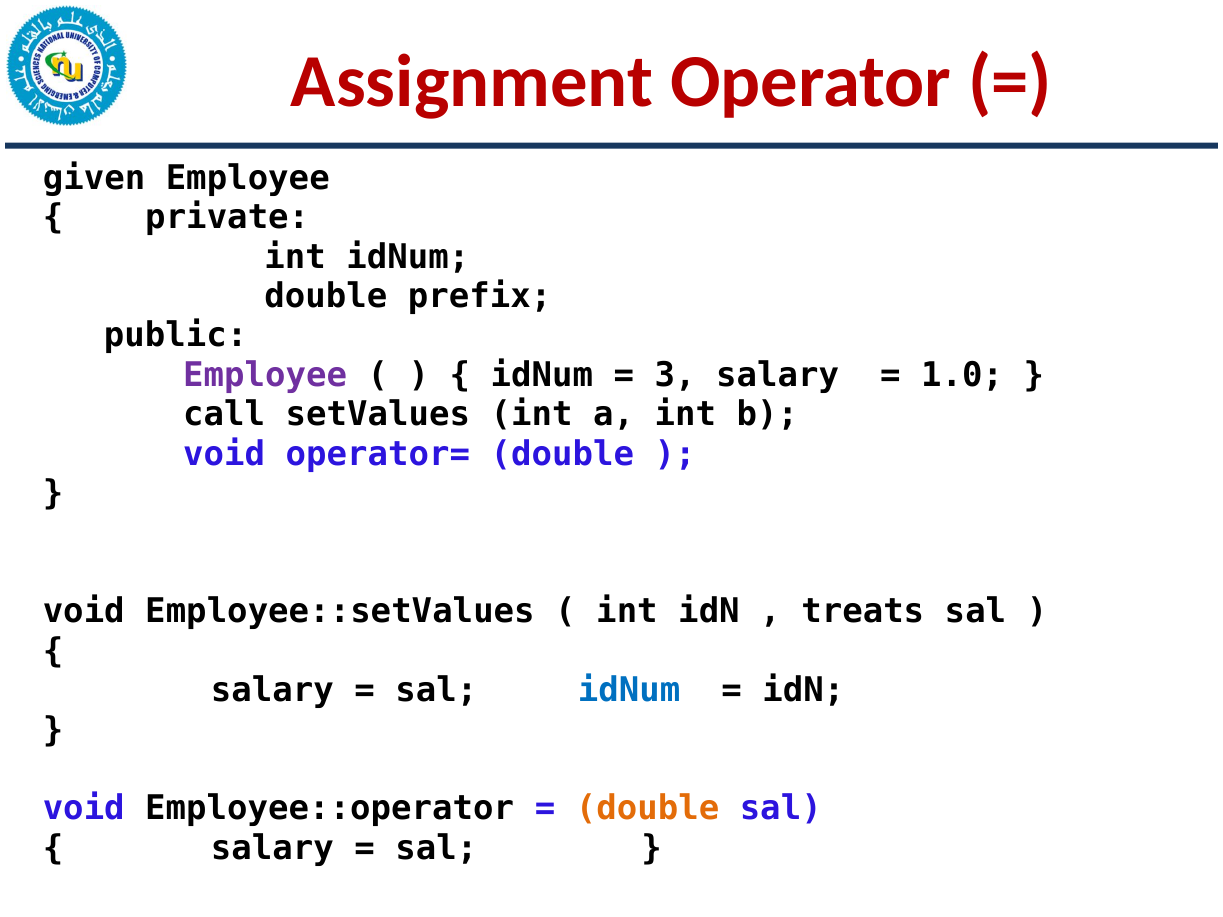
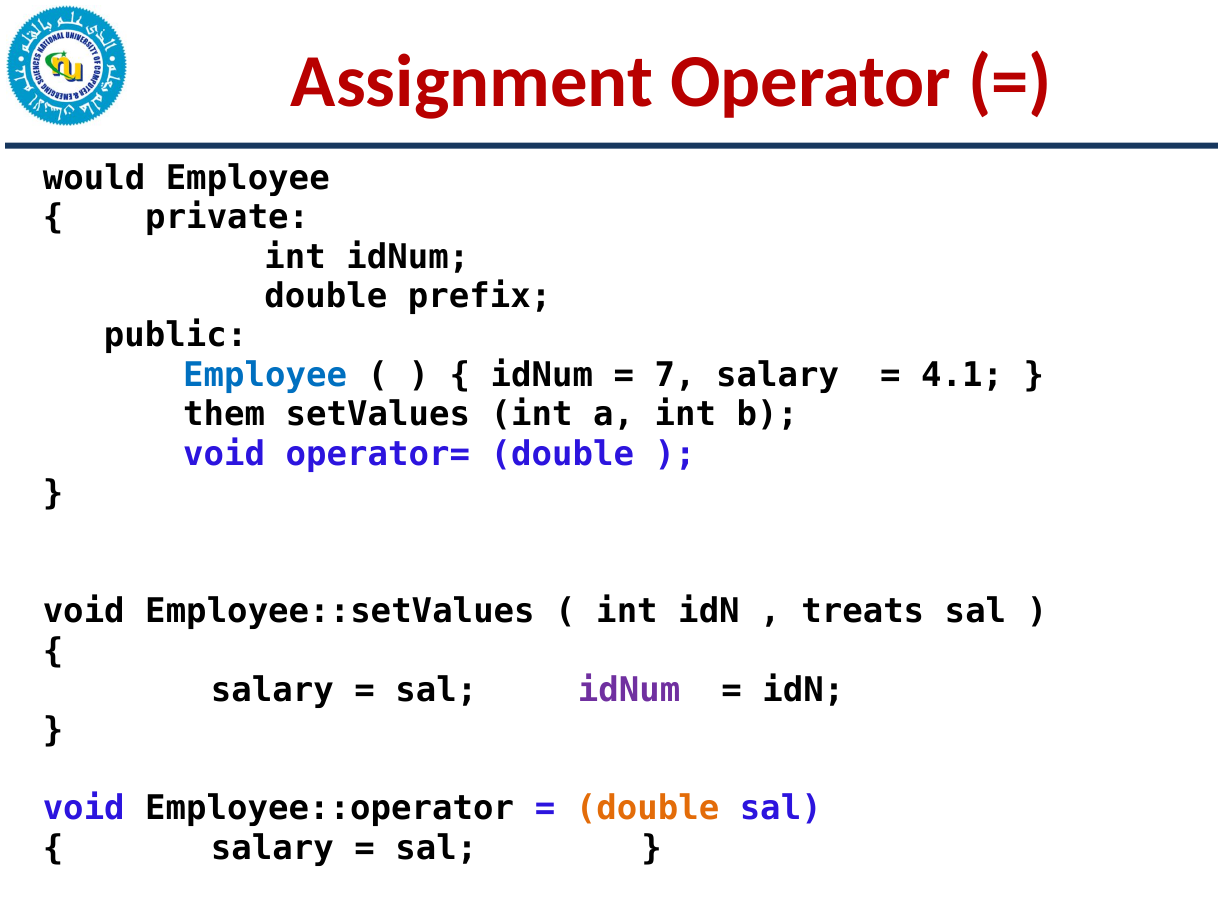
given: given -> would
Employee at (265, 375) colour: purple -> blue
3: 3 -> 7
1.0: 1.0 -> 4.1
call: call -> them
idNum at (629, 691) colour: blue -> purple
